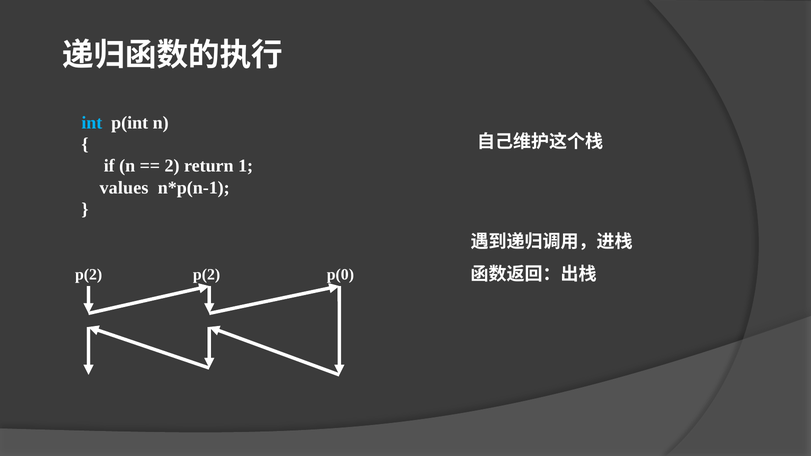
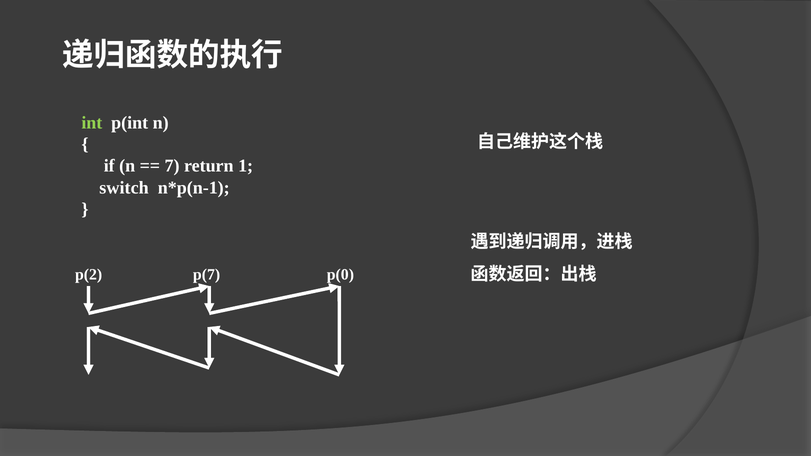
int colour: light blue -> light green
2: 2 -> 7
values: values -> switch
p(2 p(2: p(2 -> p(7
